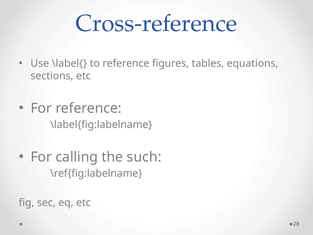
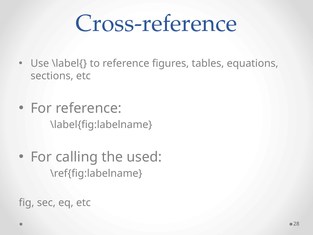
such: such -> used
